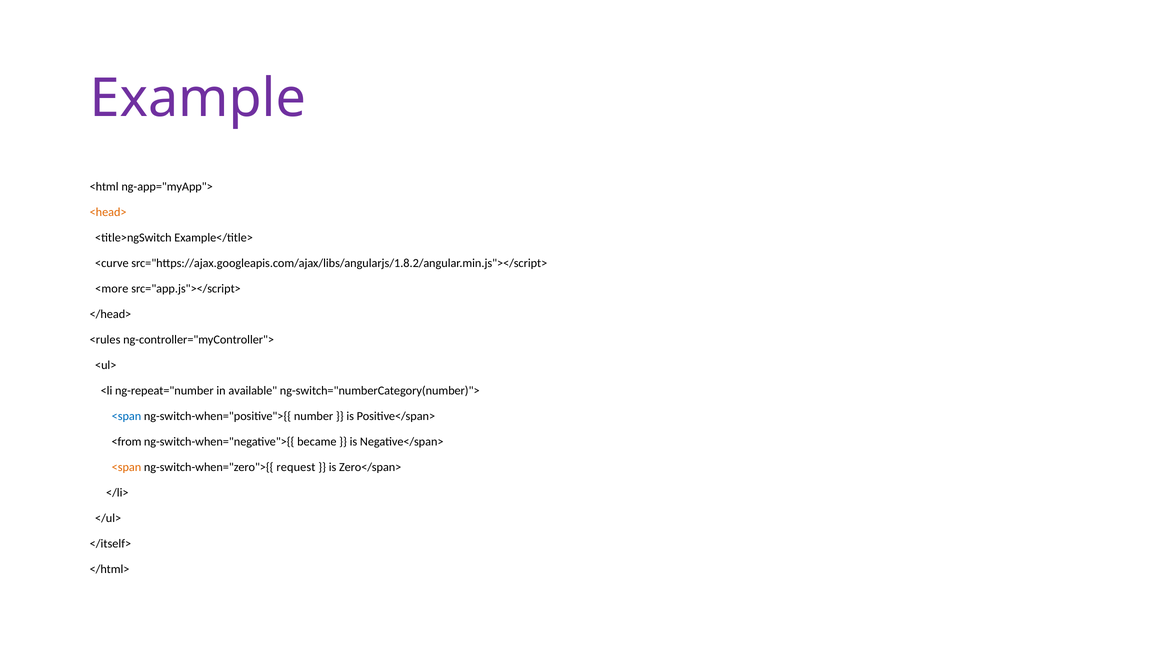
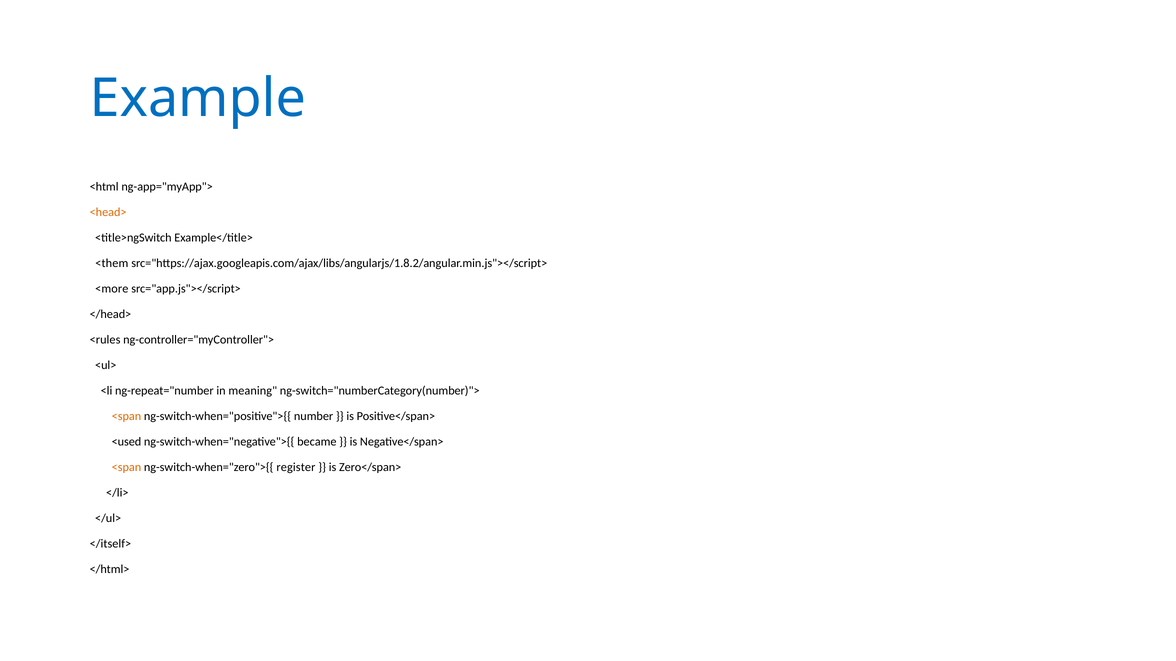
Example colour: purple -> blue
<curve: <curve -> <them
available: available -> meaning
<span at (126, 417) colour: blue -> orange
<from: <from -> <used
request: request -> register
